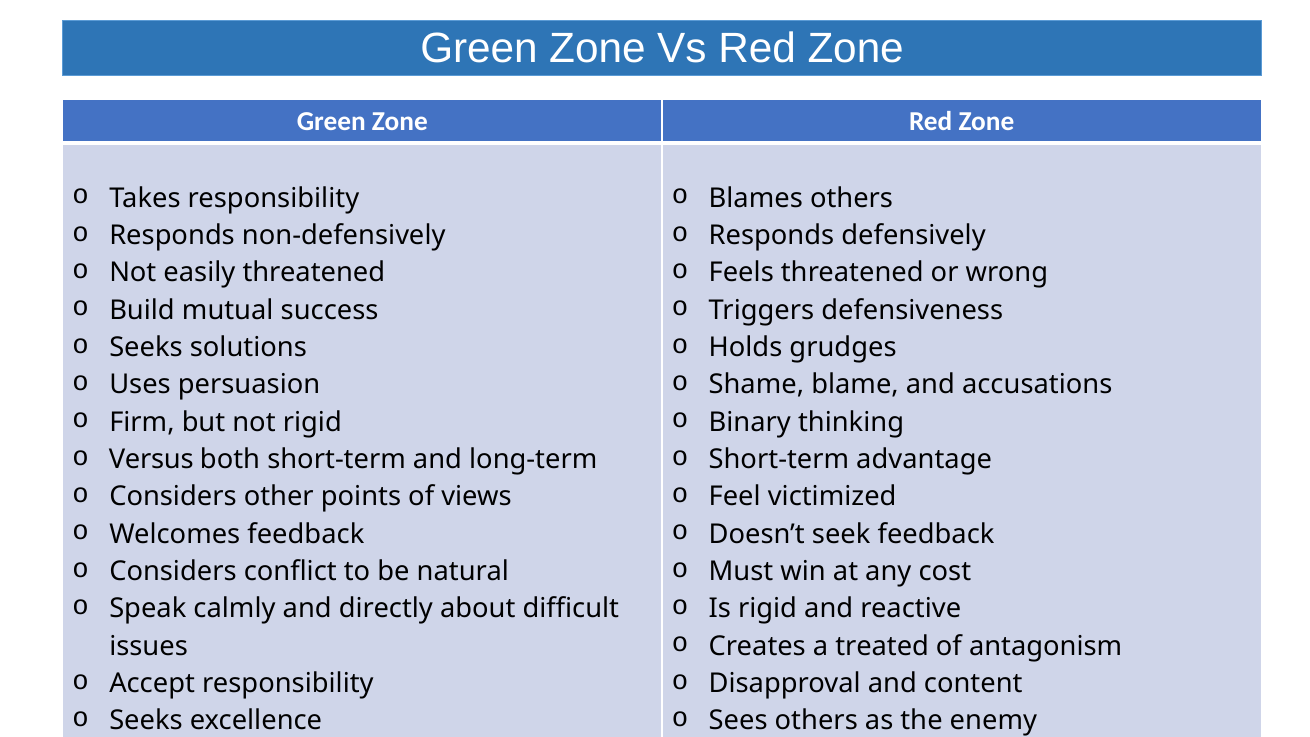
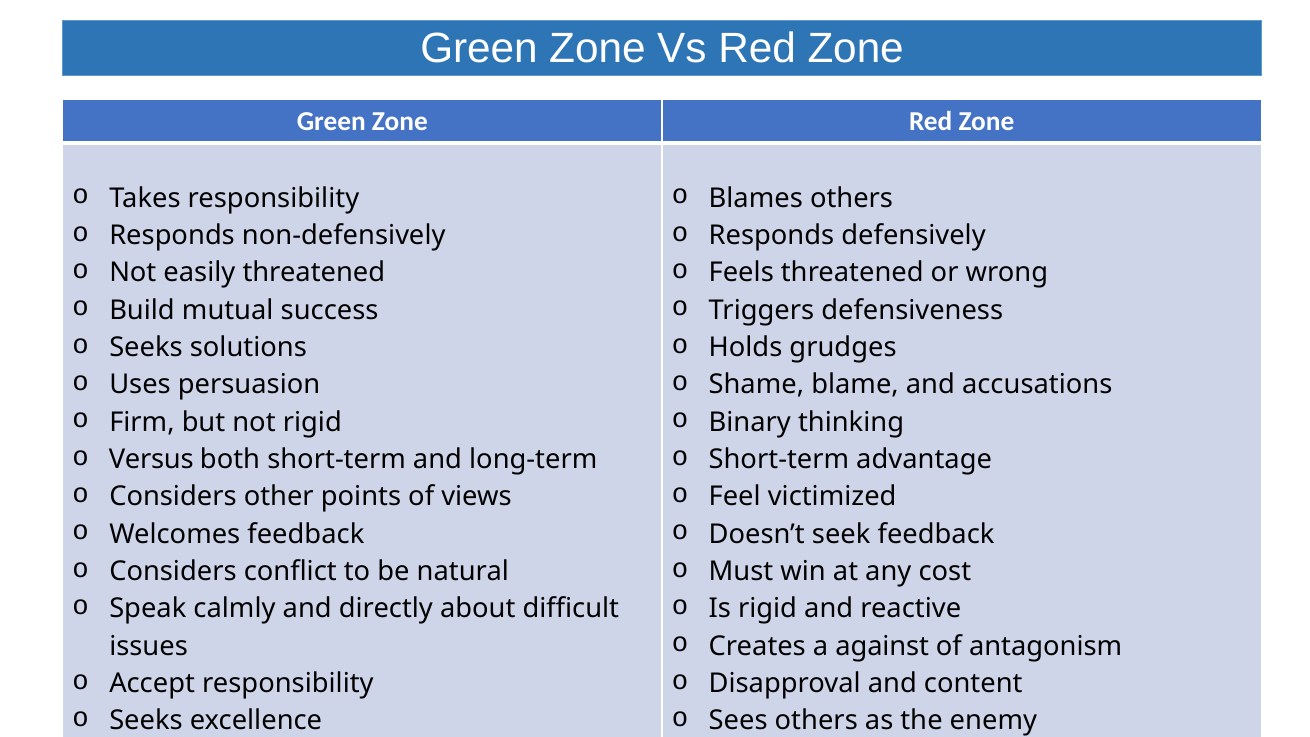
treated: treated -> against
